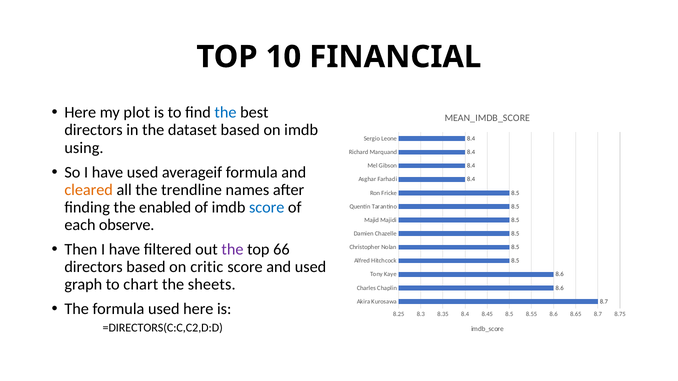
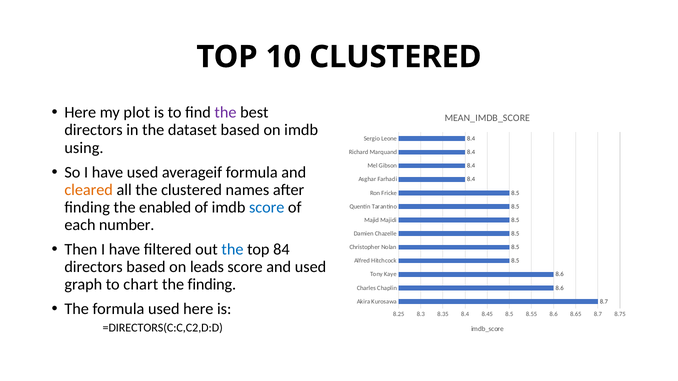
10 FINANCIAL: FINANCIAL -> CLUSTERED
the at (225, 113) colour: blue -> purple
the trendline: trendline -> clustered
observe: observe -> number
the at (232, 250) colour: purple -> blue
66: 66 -> 84
critic: critic -> leads
the sheets: sheets -> finding
